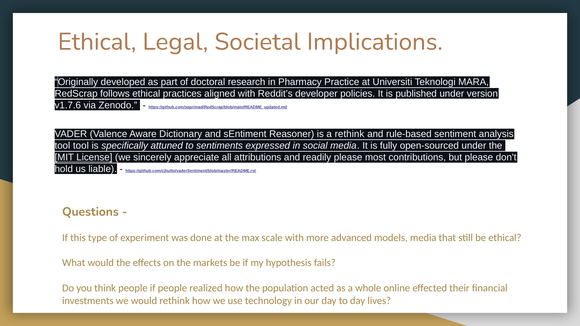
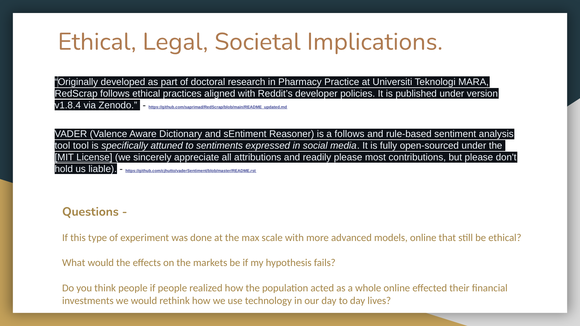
v1.7.6: v1.7.6 -> v1.8.4
a rethink: rethink -> follows
models media: media -> online
